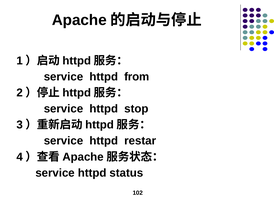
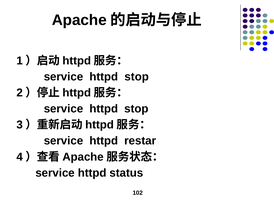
from at (137, 77): from -> stop
